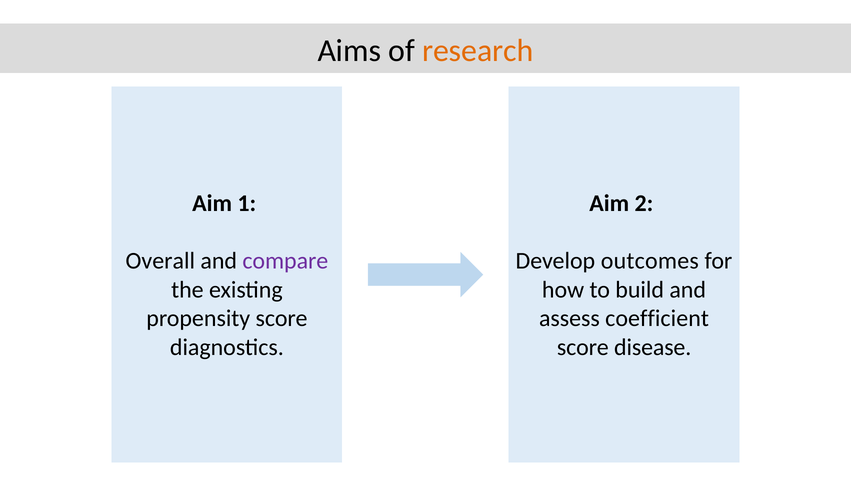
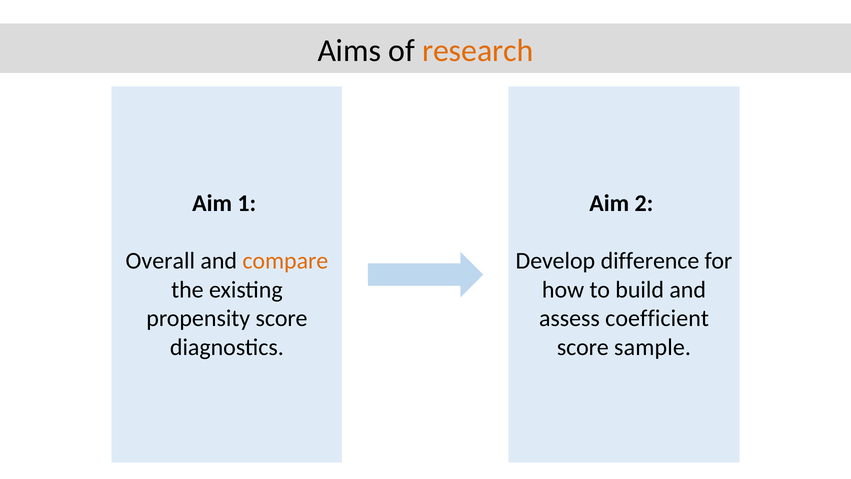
compare colour: purple -> orange
outcomes: outcomes -> difference
disease: disease -> sample
